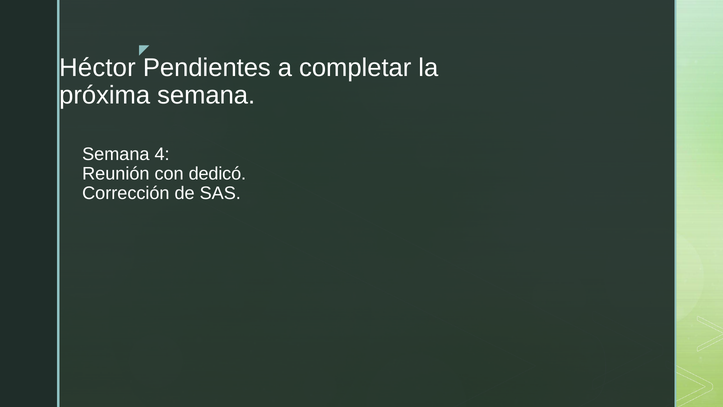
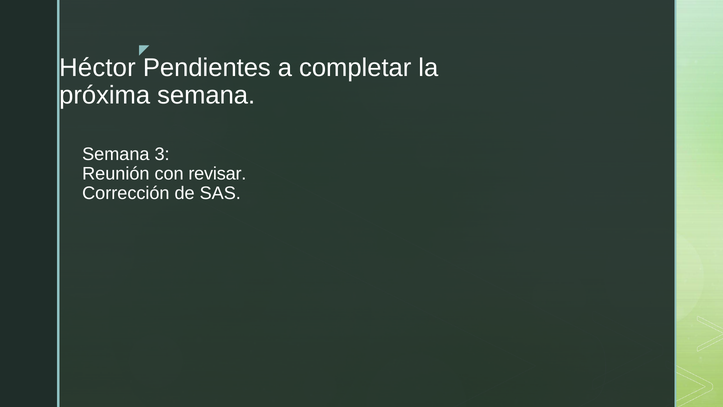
4: 4 -> 3
dedicó: dedicó -> revisar
